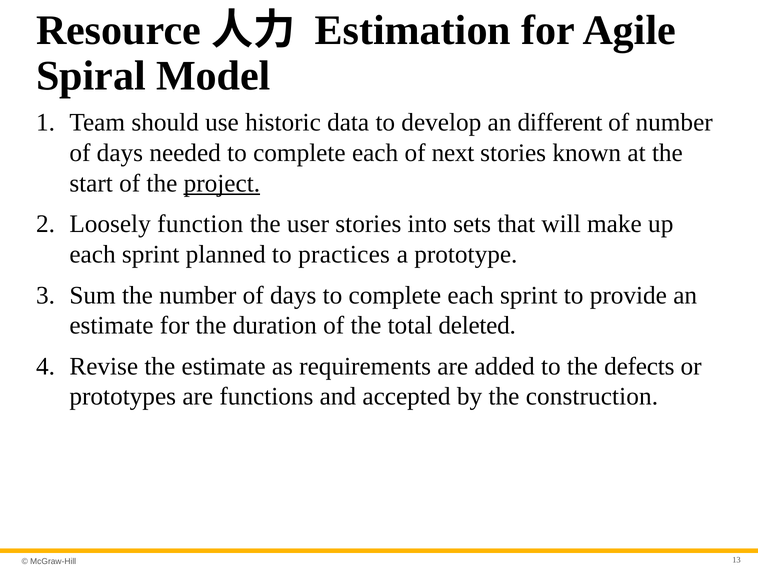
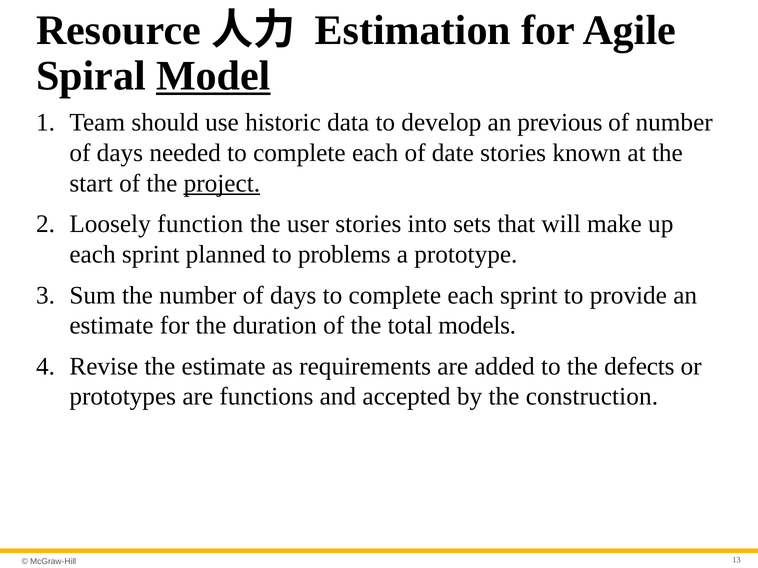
Model underline: none -> present
different: different -> previous
next: next -> date
practices: practices -> problems
deleted: deleted -> models
